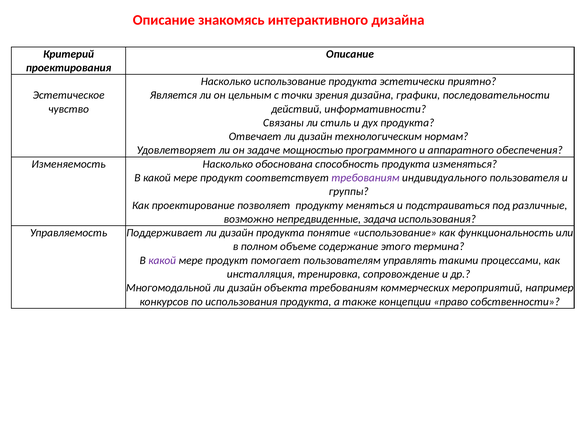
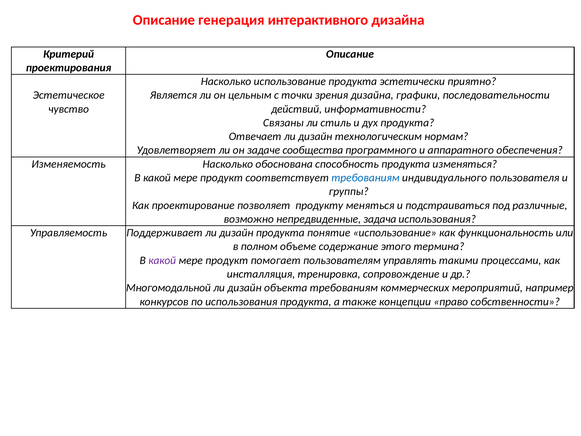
знакомясь: знакомясь -> генерация
мощностью: мощностью -> сообщества
требованиям at (365, 178) colour: purple -> blue
